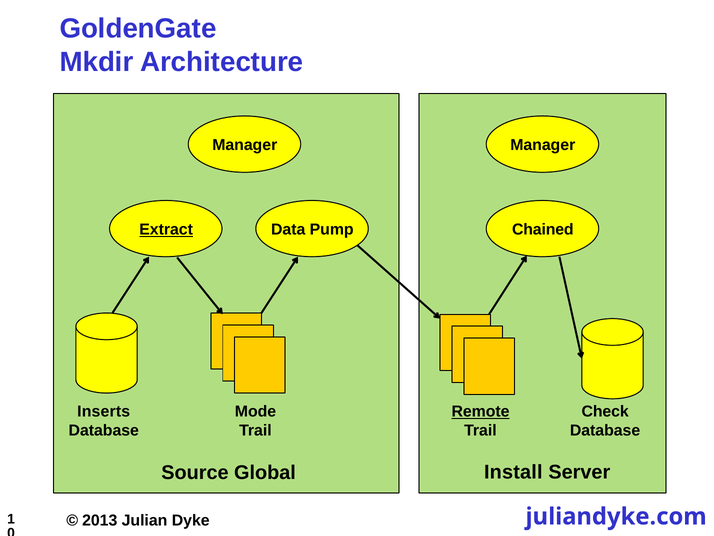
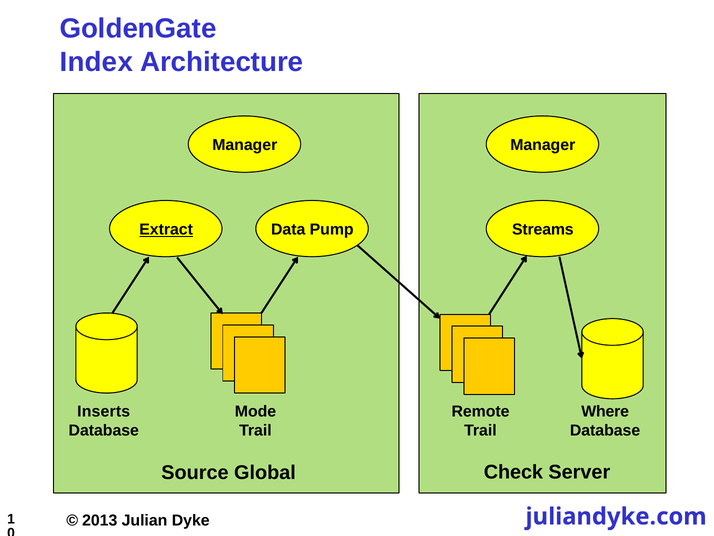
Mkdir: Mkdir -> Index
Chained: Chained -> Streams
Remote underline: present -> none
Check: Check -> Where
Install: Install -> Check
